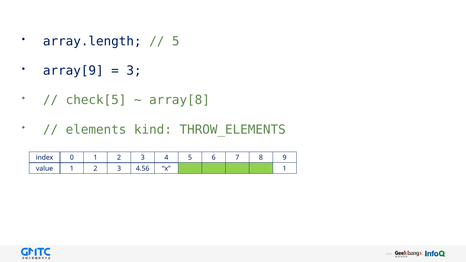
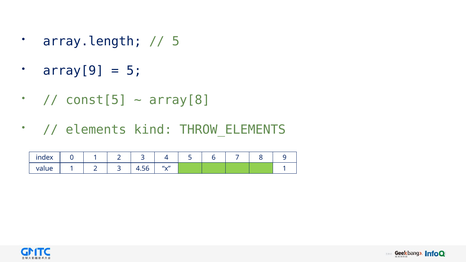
3 at (134, 71): 3 -> 5
check[5: check[5 -> const[5
